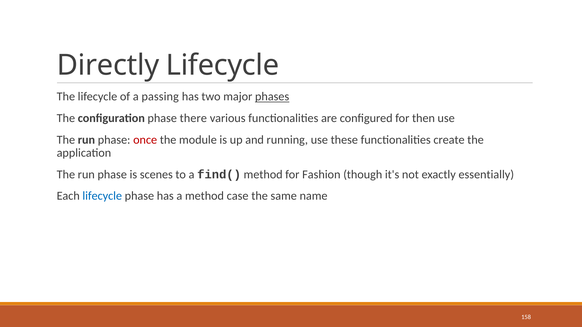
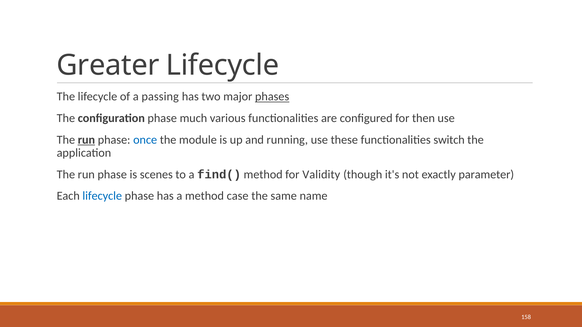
Directly: Directly -> Greater
there: there -> much
run at (86, 140) underline: none -> present
once colour: red -> blue
create: create -> switch
Fashion: Fashion -> Validity
essentially: essentially -> parameter
